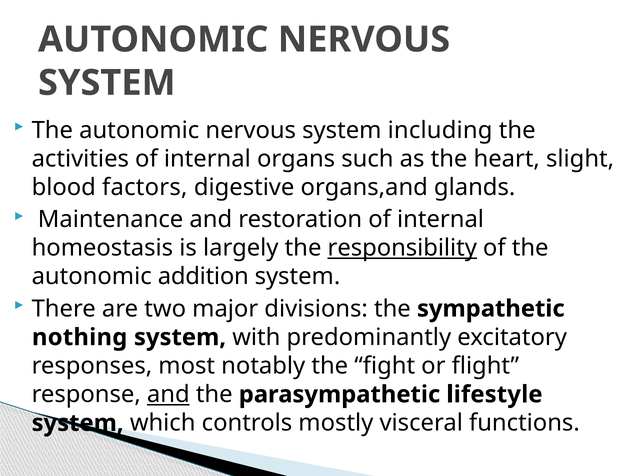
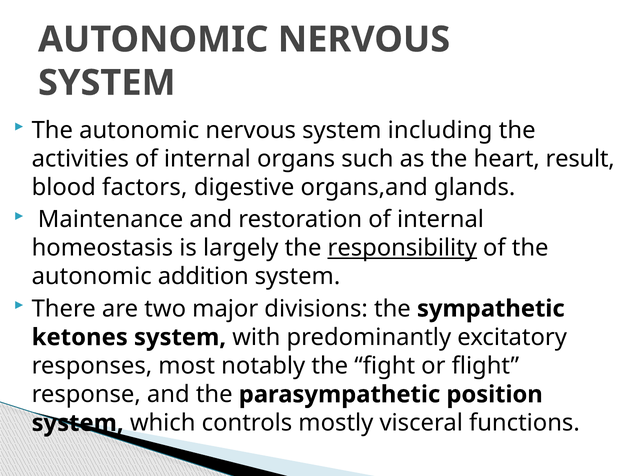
slight: slight -> result
nothing: nothing -> ketones
and at (168, 395) underline: present -> none
lifestyle: lifestyle -> position
